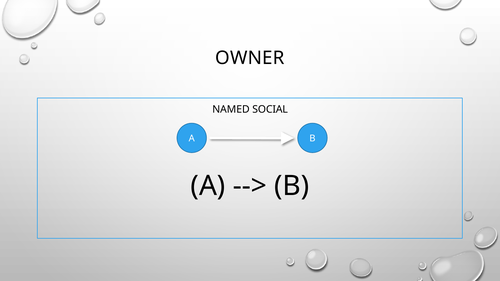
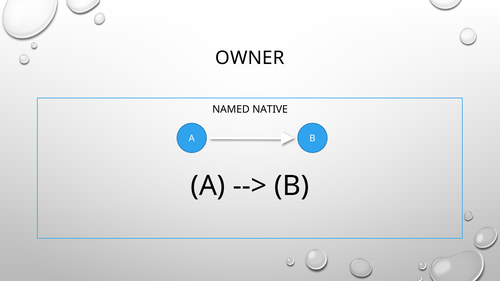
SOCIAL: SOCIAL -> NATIVE
